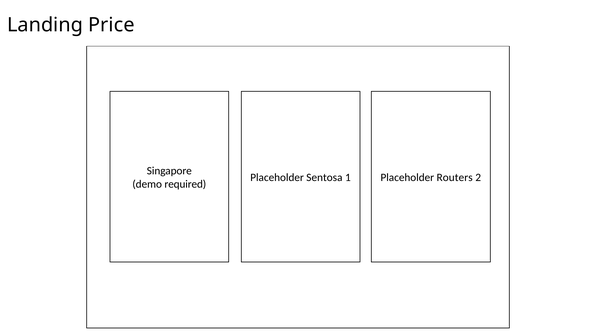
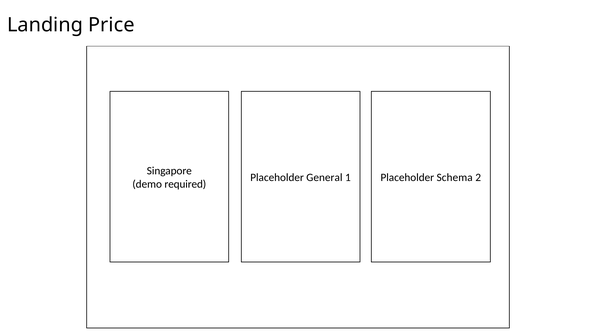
Sentosa: Sentosa -> General
Routers: Routers -> Schema
